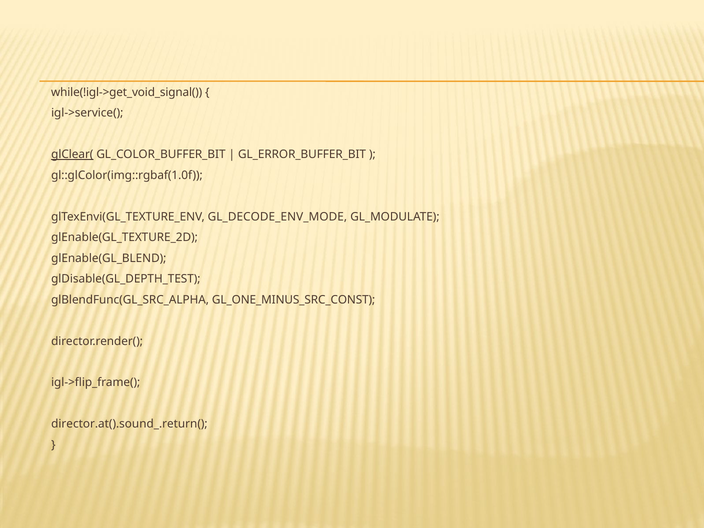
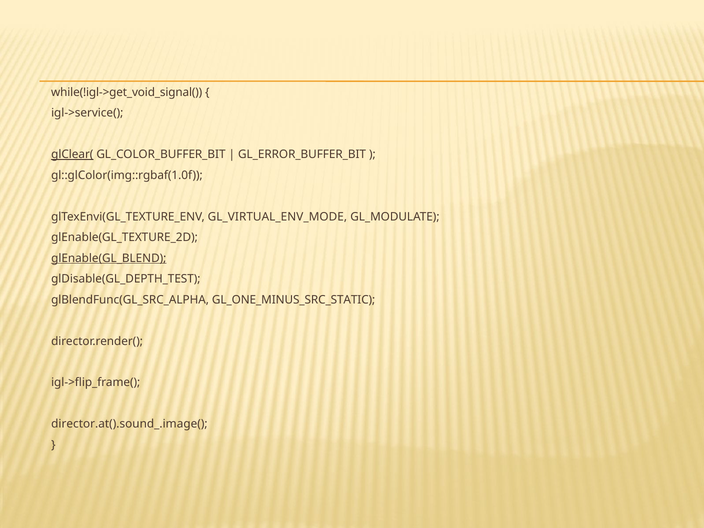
GL_DECODE_ENV_MODE: GL_DECODE_ENV_MODE -> GL_VIRTUAL_ENV_MODE
glEnable(GL_BLEND underline: none -> present
GL_ONE_MINUS_SRC_CONST: GL_ONE_MINUS_SRC_CONST -> GL_ONE_MINUS_SRC_STATIC
director.at().sound_.return(: director.at().sound_.return( -> director.at().sound_.image(
